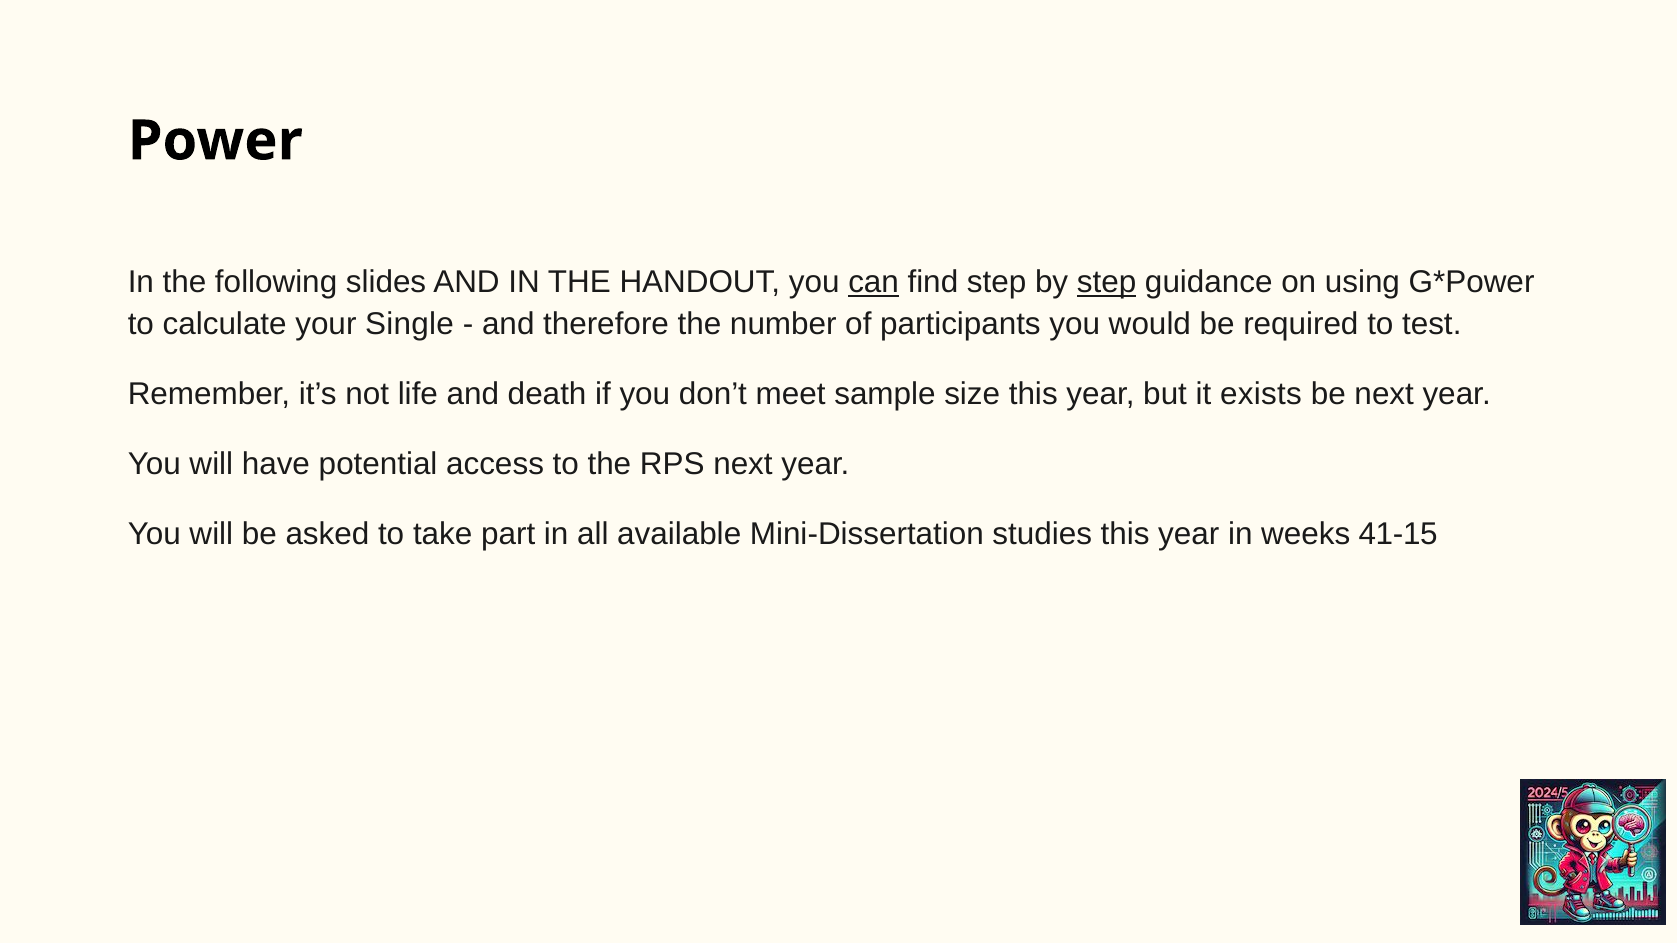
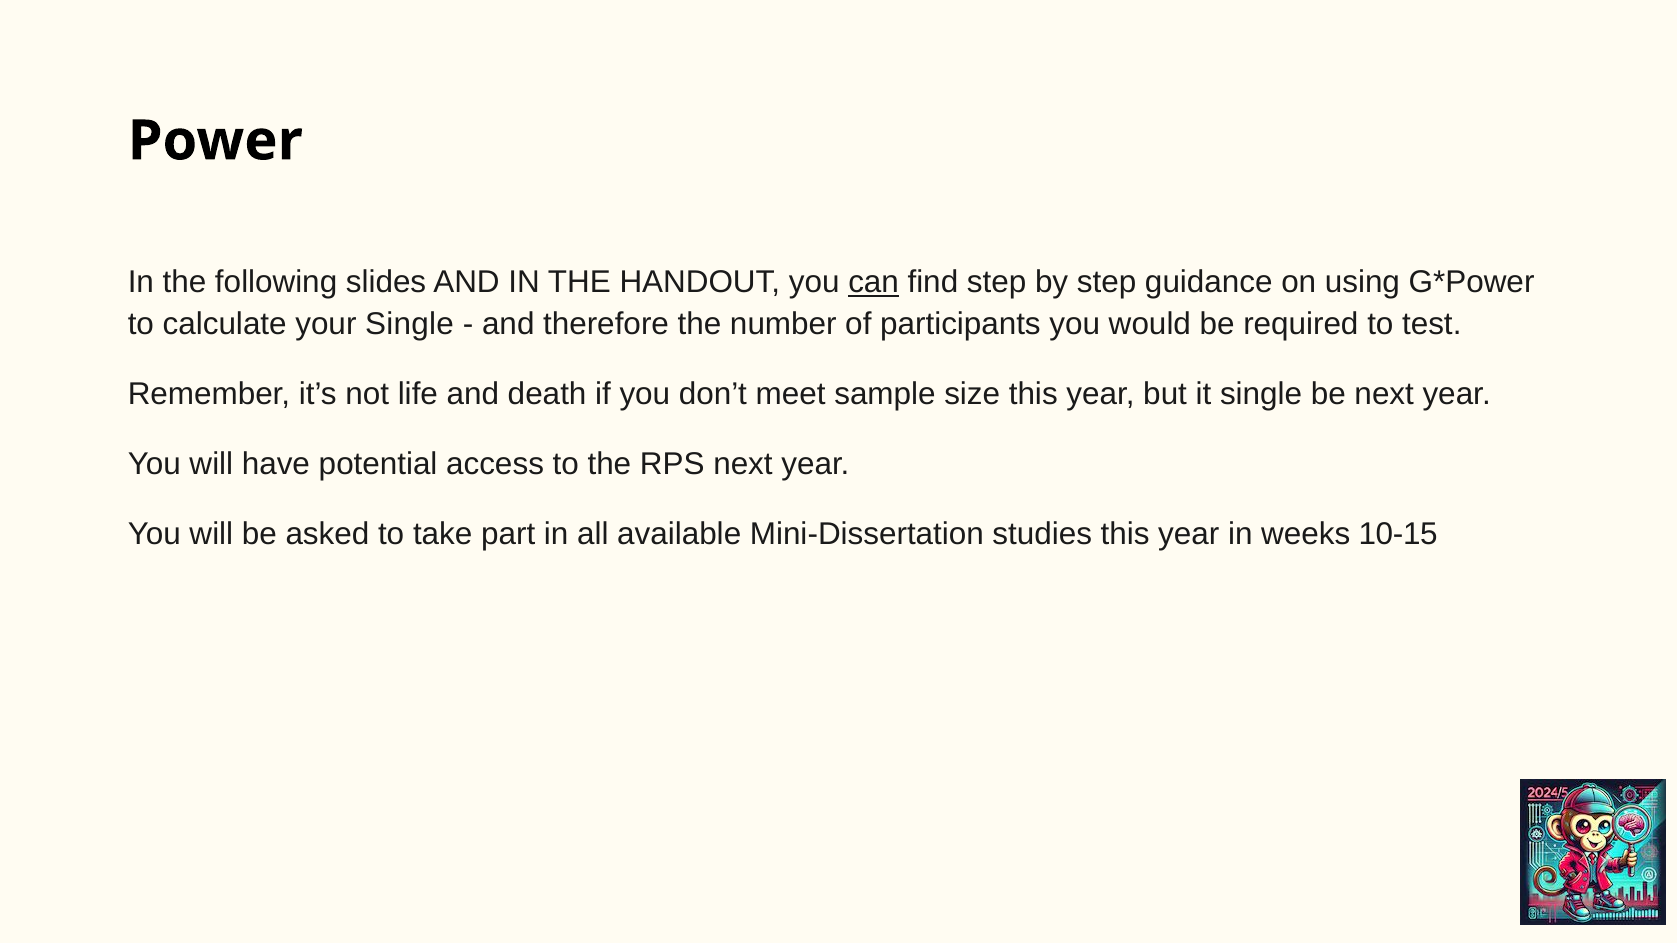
step at (1107, 283) underline: present -> none
it exists: exists -> single
41-15: 41-15 -> 10-15
